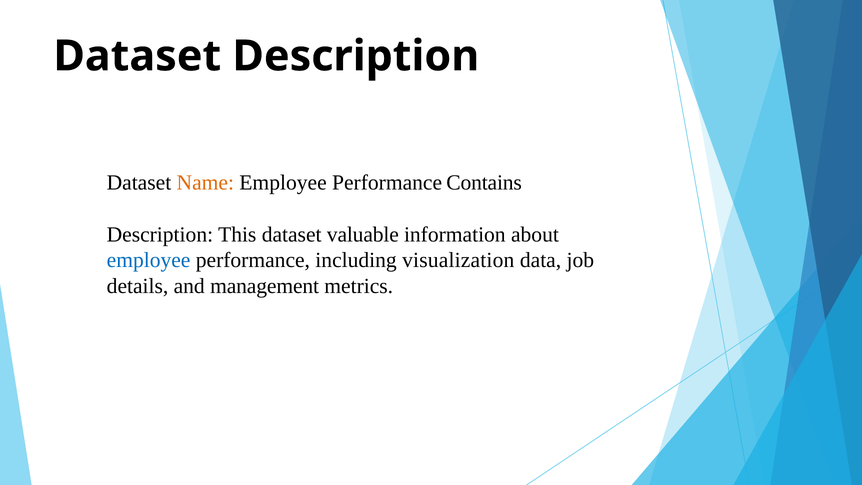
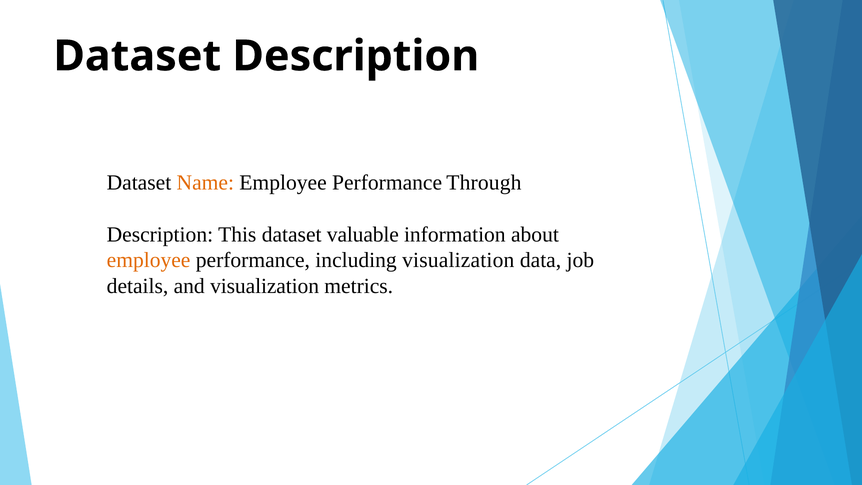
Contains: Contains -> Through
employee at (149, 260) colour: blue -> orange
and management: management -> visualization
